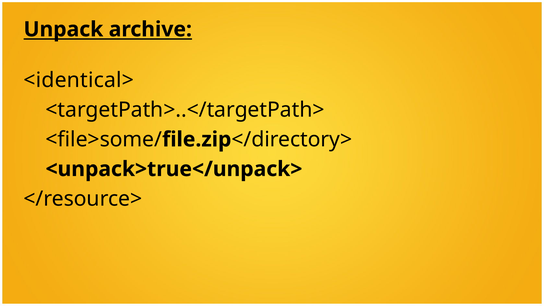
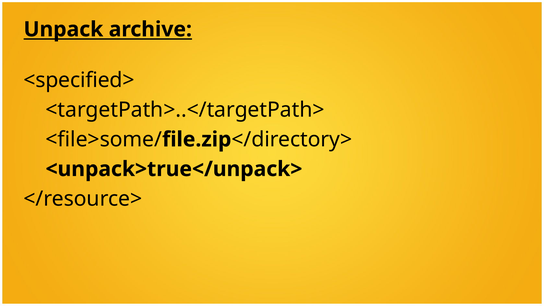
<identical>: <identical> -> <specified>
